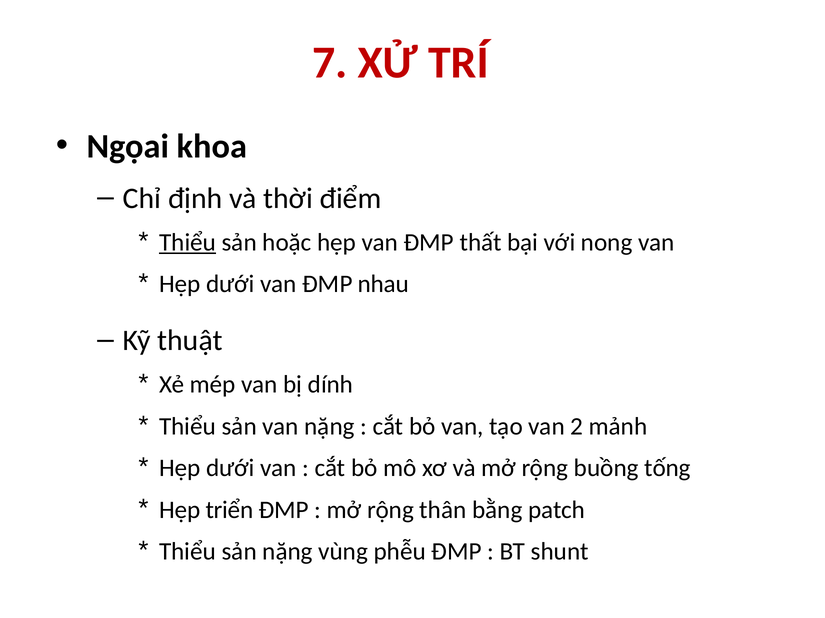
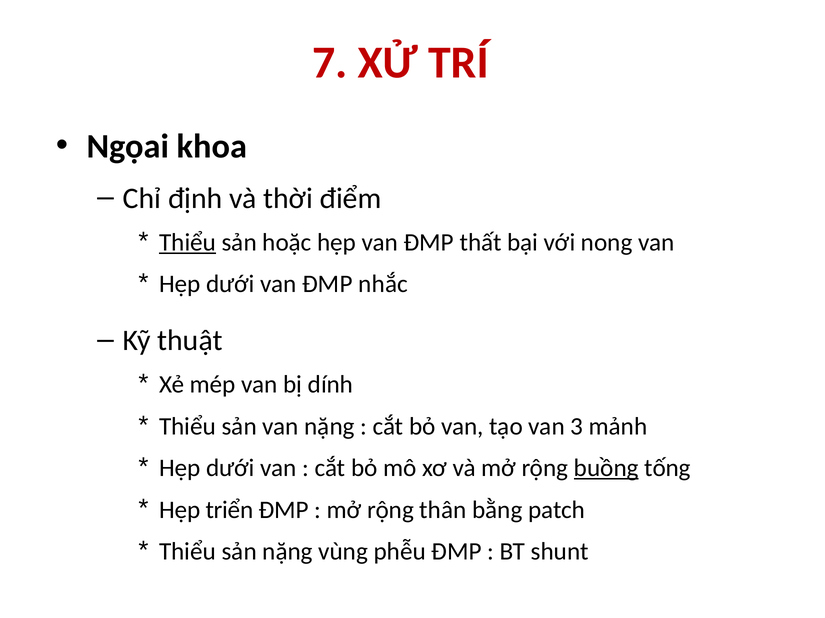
nhau: nhau -> nhắc
2: 2 -> 3
buồng underline: none -> present
